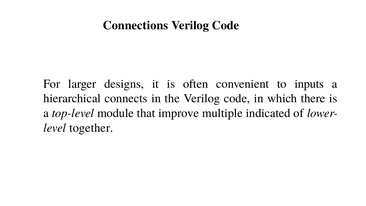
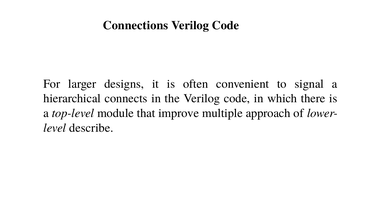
inputs: inputs -> signal
indicated: indicated -> approach
together: together -> describe
